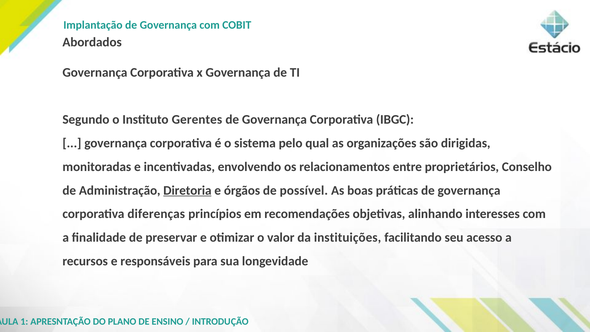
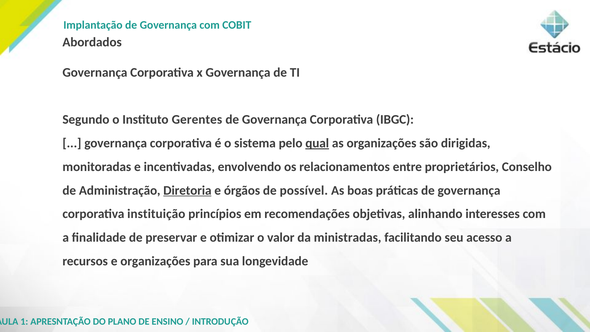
qual underline: none -> present
diferenças: diferenças -> instituição
instituições: instituições -> ministradas
e responsáveis: responsáveis -> organizações
